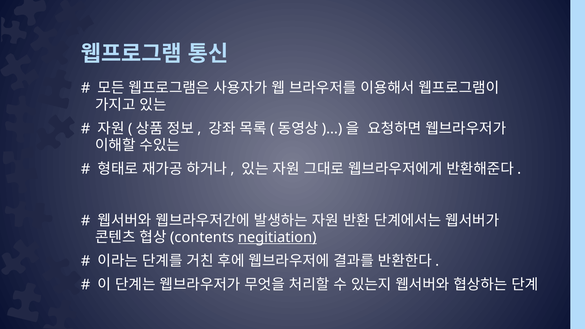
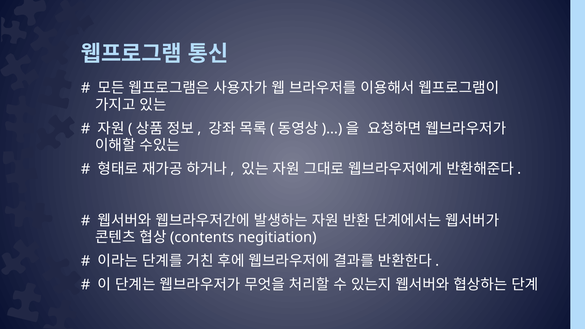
negitiation underline: present -> none
